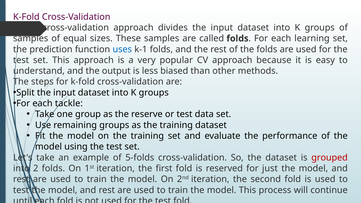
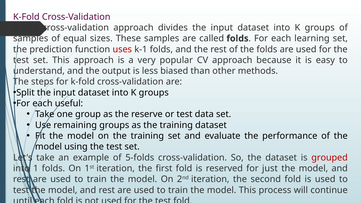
uses colour: blue -> red
tackle: tackle -> useful
2: 2 -> 1
